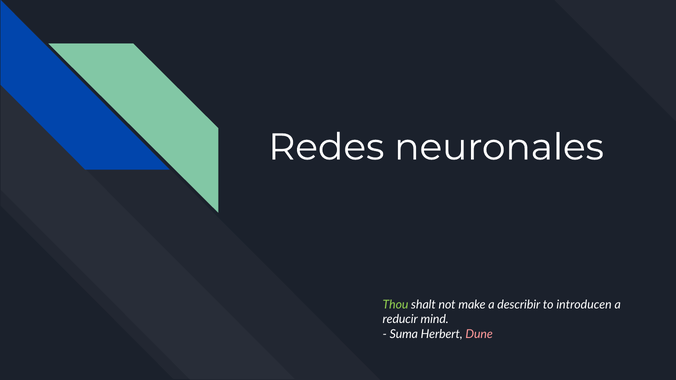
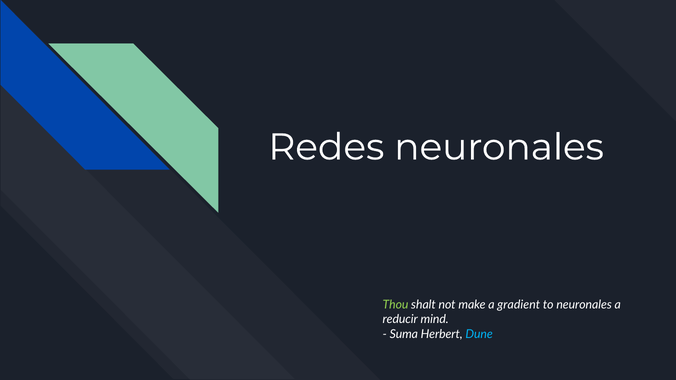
describir: describir -> gradient
to introducen: introducen -> neuronales
Dune colour: pink -> light blue
